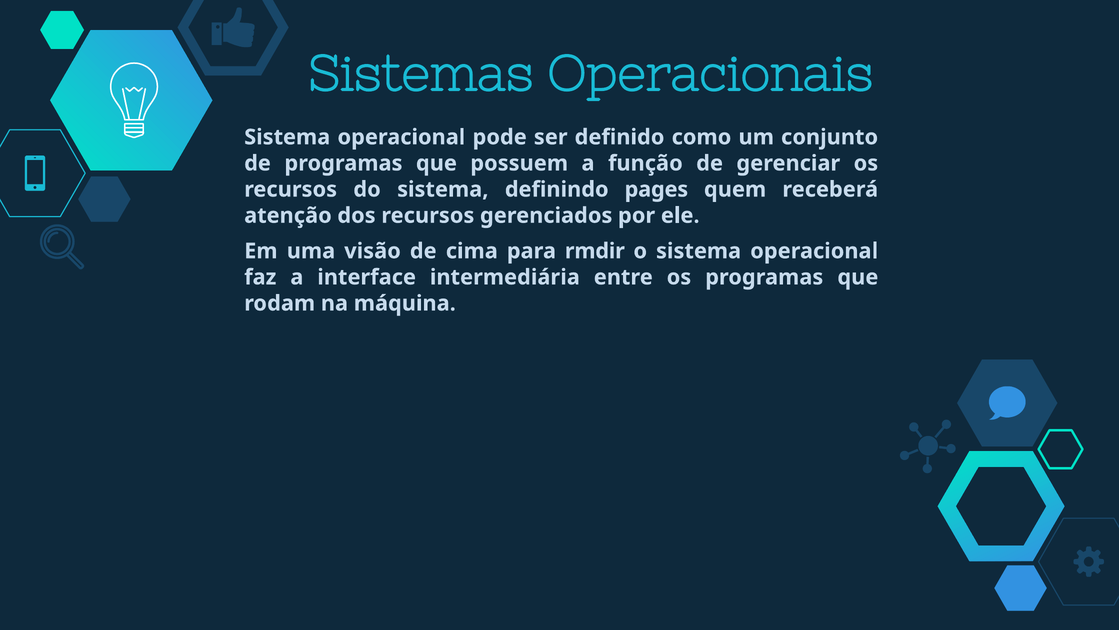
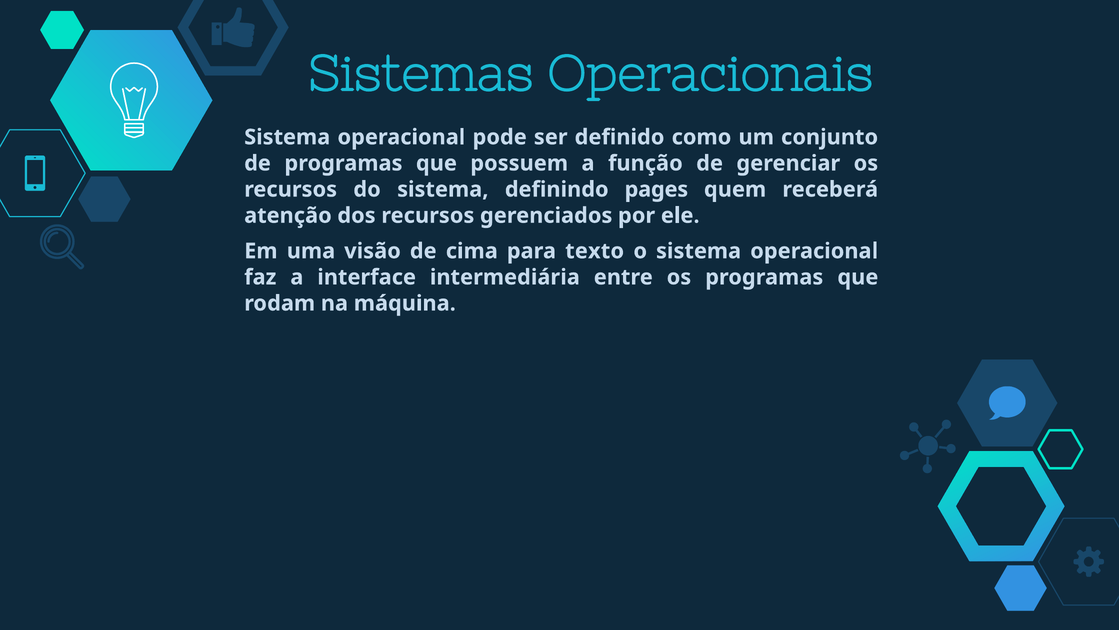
rmdir: rmdir -> texto
